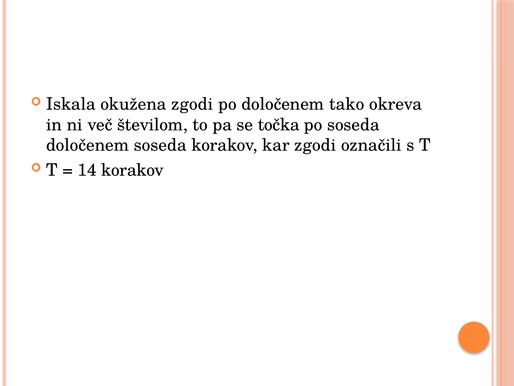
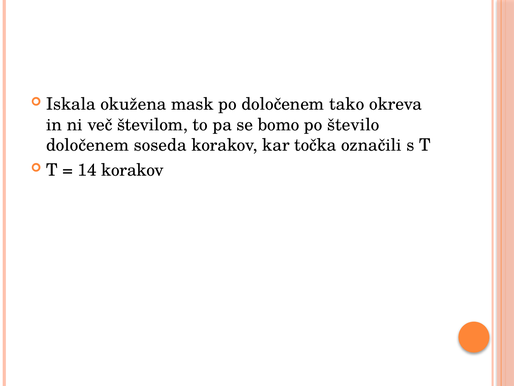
okužena zgodi: zgodi -> mask
točka: točka -> bomo
po soseda: soseda -> število
kar zgodi: zgodi -> točka
